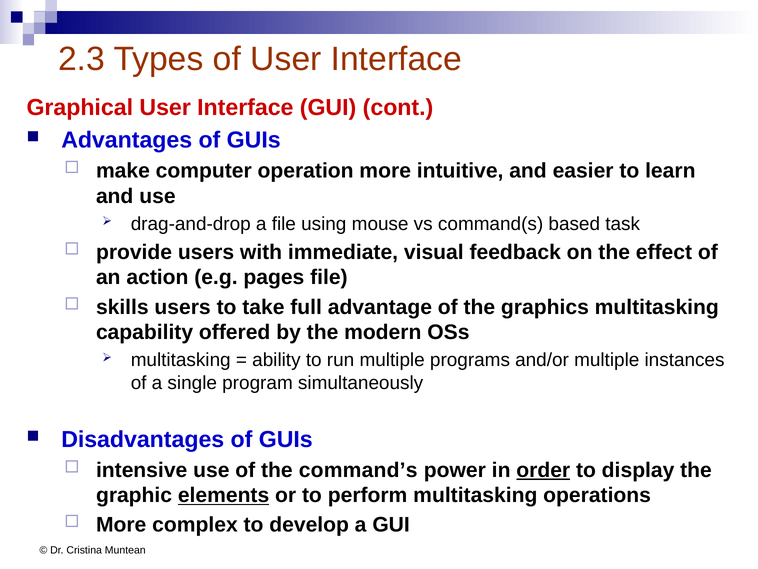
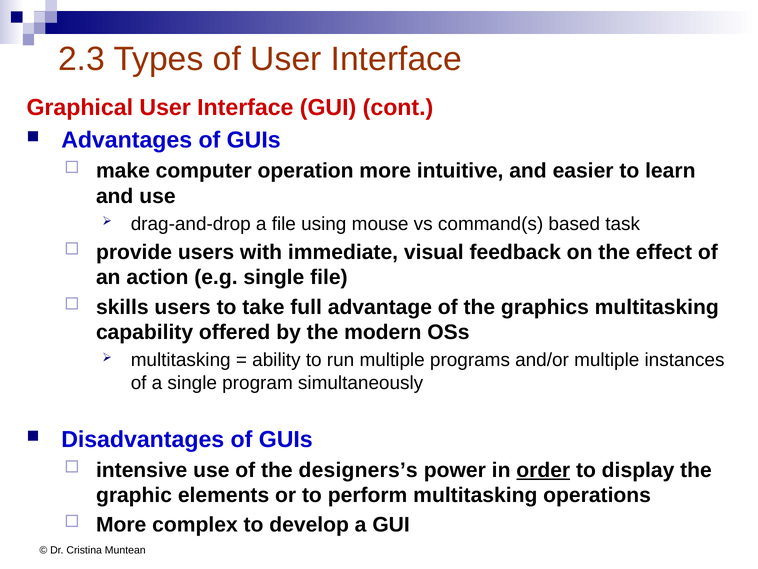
e.g pages: pages -> single
command’s: command’s -> designers’s
elements underline: present -> none
